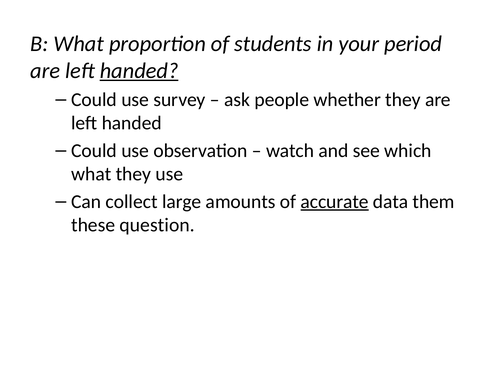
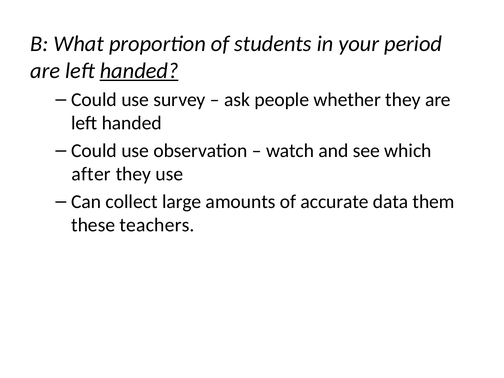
what at (91, 174): what -> after
accurate underline: present -> none
question: question -> teachers
